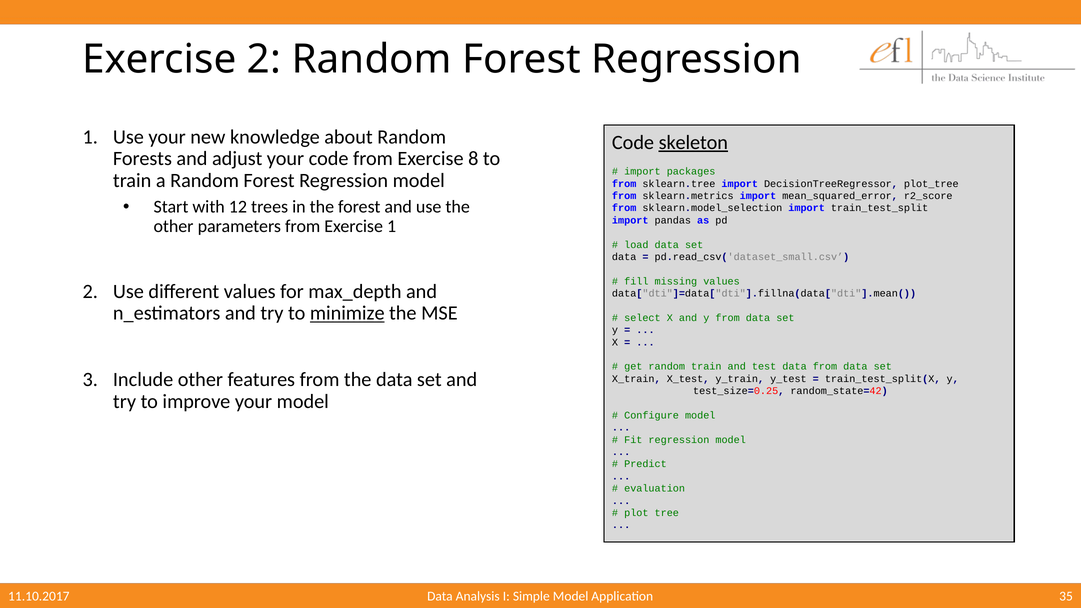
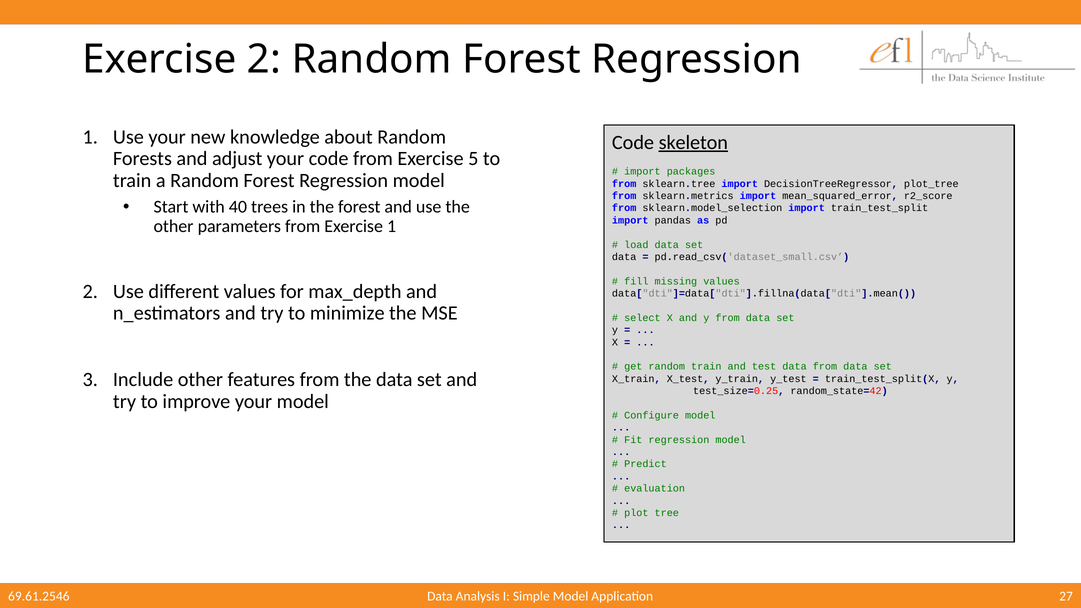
8: 8 -> 5
12: 12 -> 40
minimize underline: present -> none
35: 35 -> 27
11.10.2017: 11.10.2017 -> 69.61.2546
